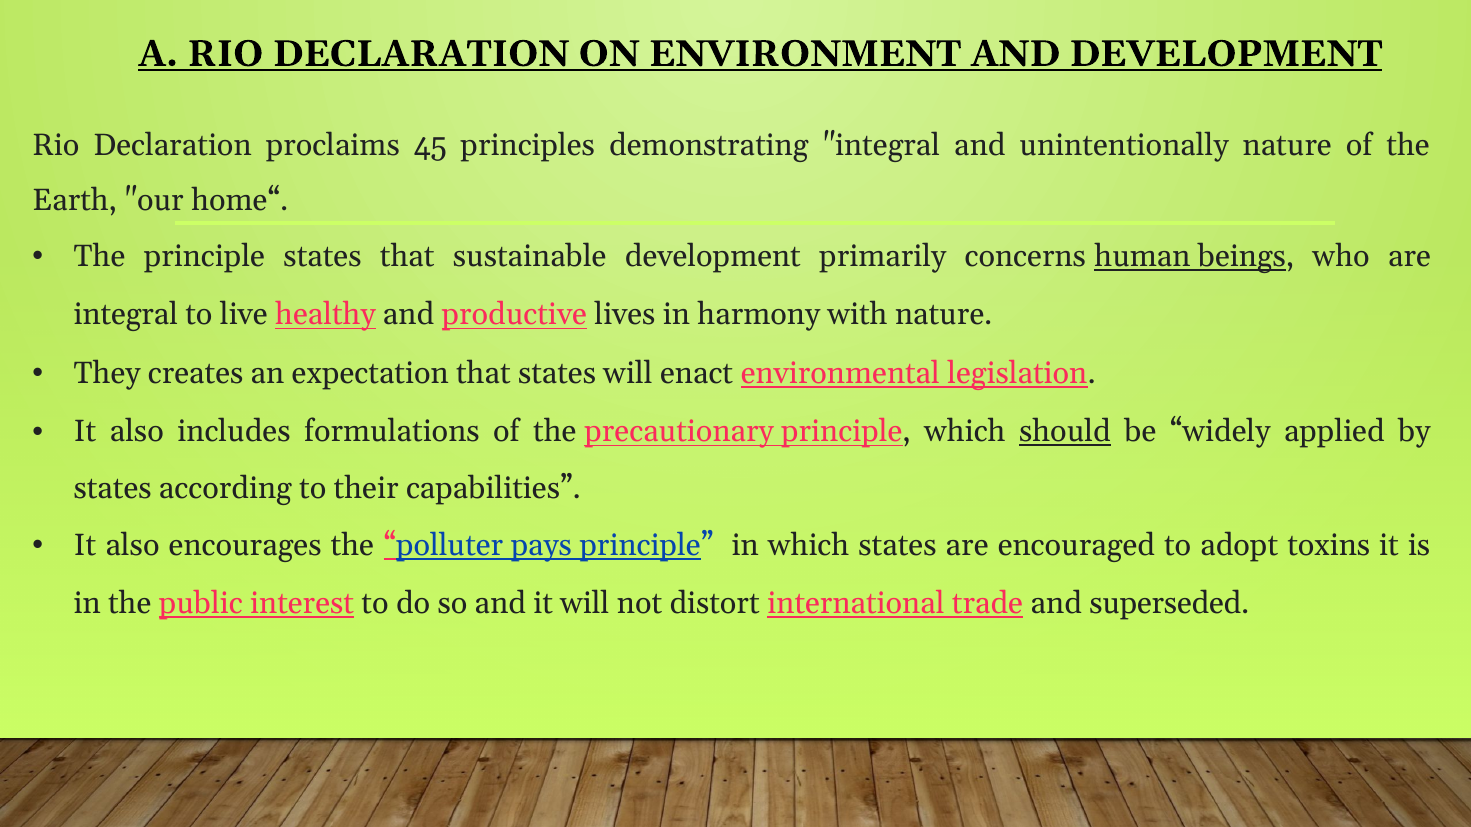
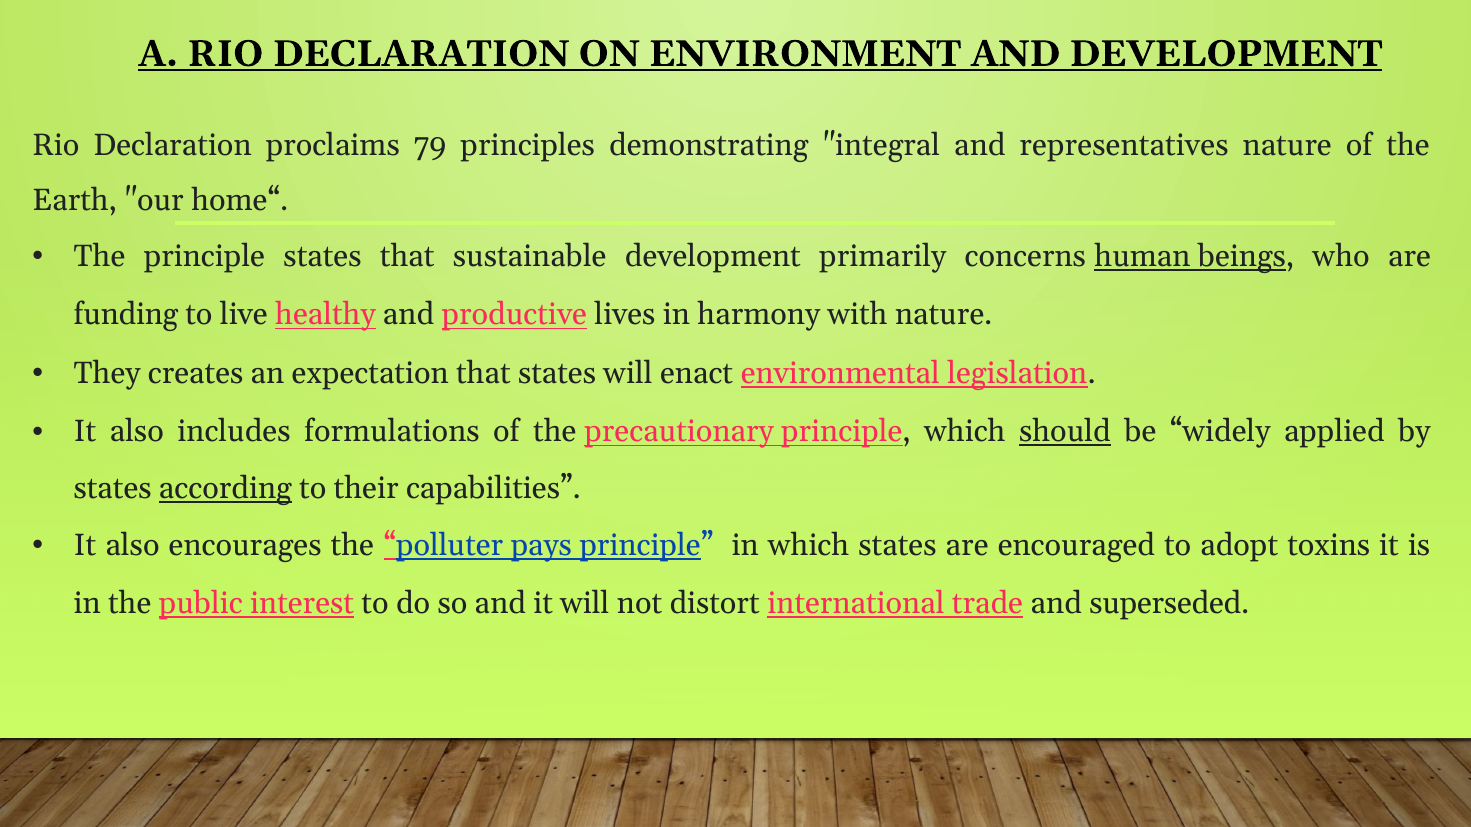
45: 45 -> 79
unintentionally: unintentionally -> representatives
integral at (126, 315): integral -> funding
according underline: none -> present
